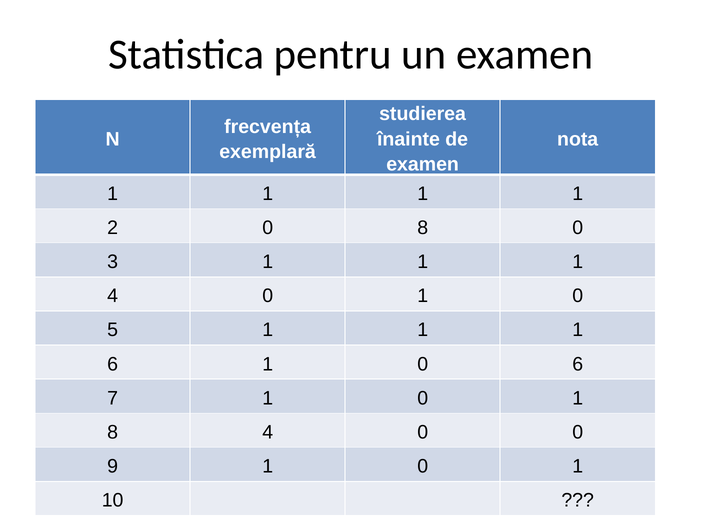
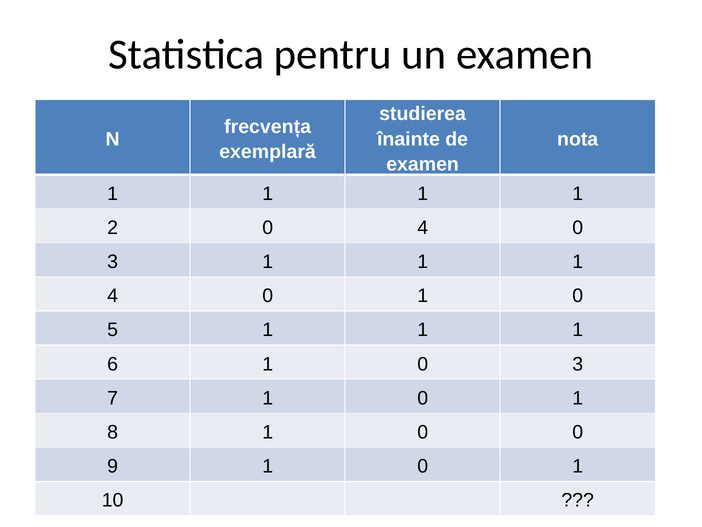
0 8: 8 -> 4
1 0 6: 6 -> 3
8 4: 4 -> 1
